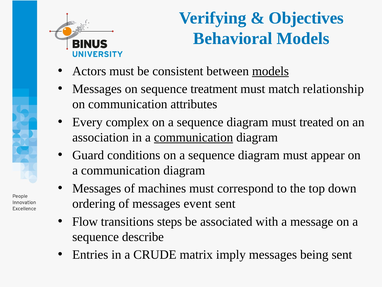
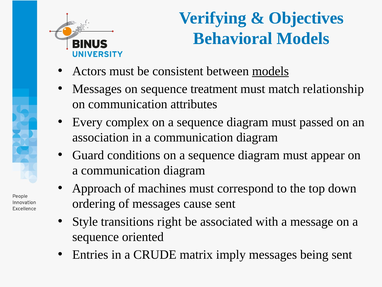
treated: treated -> passed
communication at (193, 137) underline: present -> none
Messages at (97, 188): Messages -> Approach
event: event -> cause
Flow: Flow -> Style
steps: steps -> right
describe: describe -> oriented
